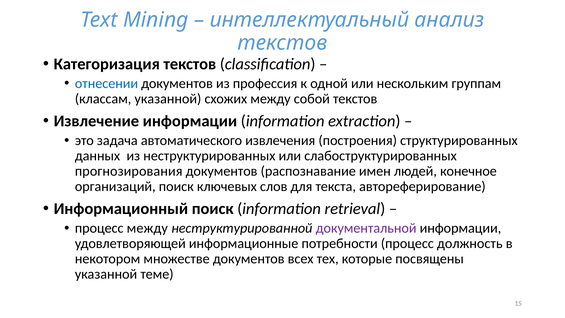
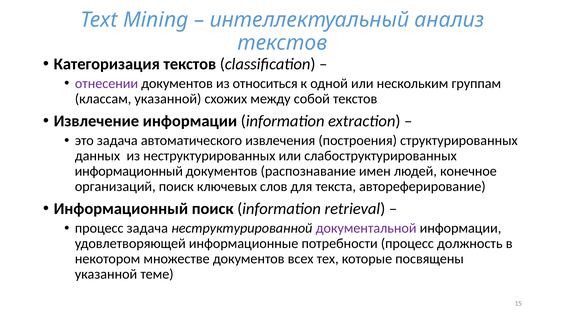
отнесении colour: blue -> purple
профессия: профессия -> относиться
прогнозирования at (129, 171): прогнозирования -> информационный
процесс между: между -> задача
